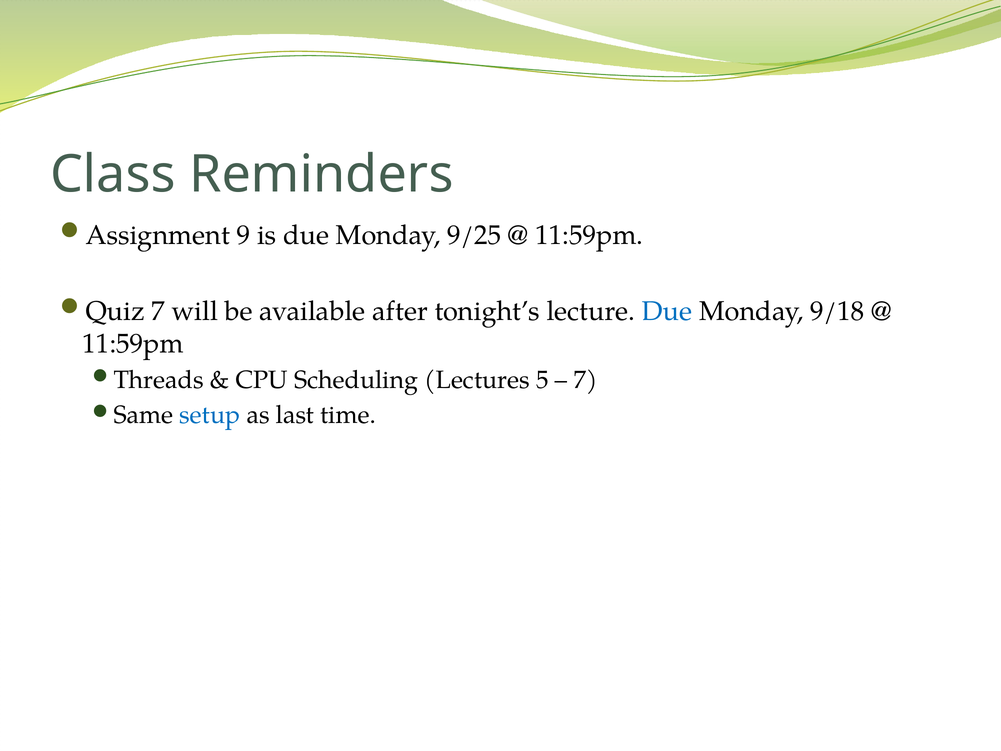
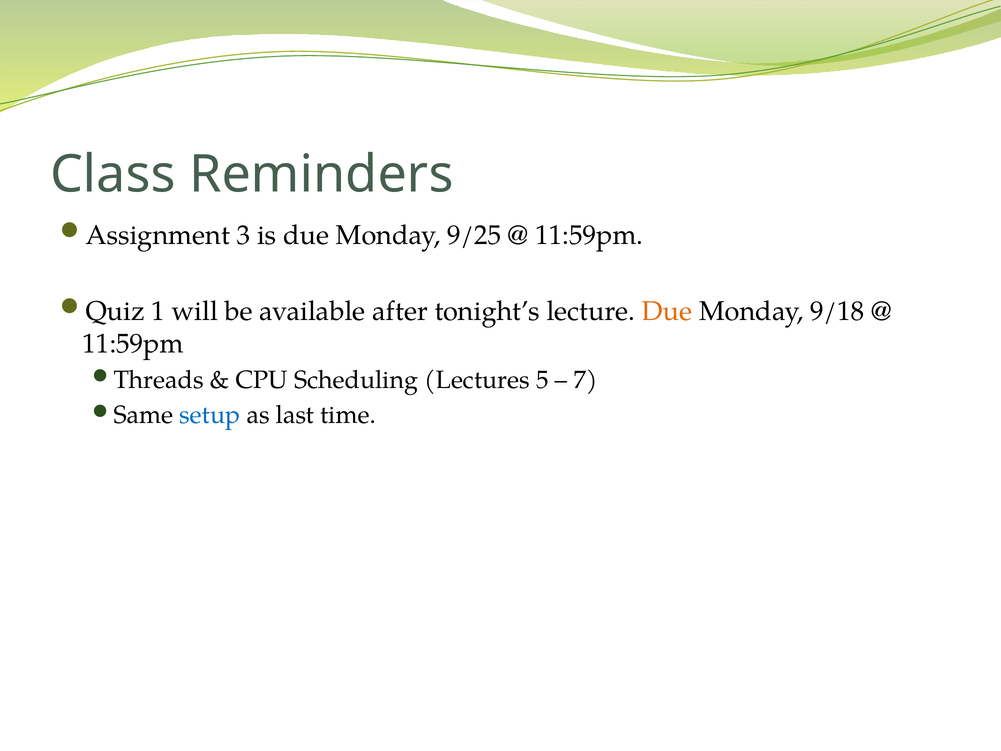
9: 9 -> 3
Quiz 7: 7 -> 1
Due at (667, 311) colour: blue -> orange
